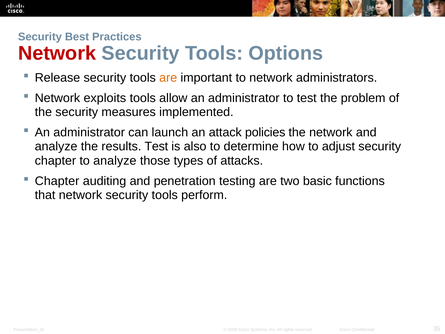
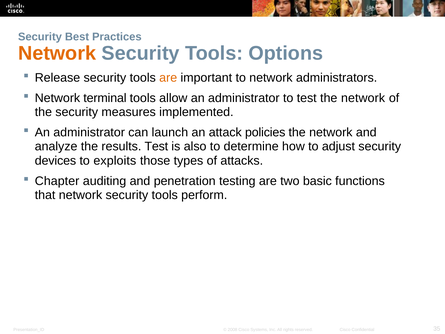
Network at (57, 53) colour: red -> orange
exploits: exploits -> terminal
test the problem: problem -> network
chapter at (55, 161): chapter -> devices
to analyze: analyze -> exploits
